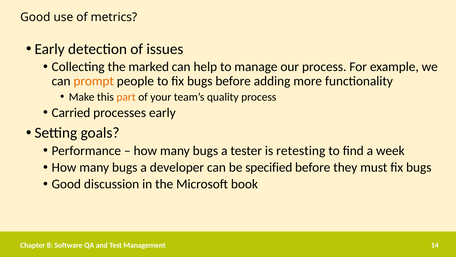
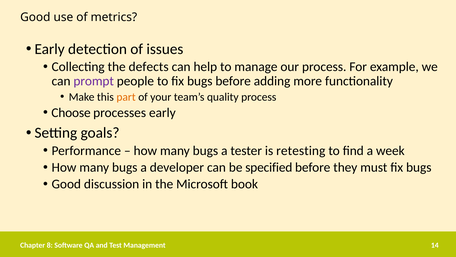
marked: marked -> defects
prompt colour: orange -> purple
Carried: Carried -> Choose
